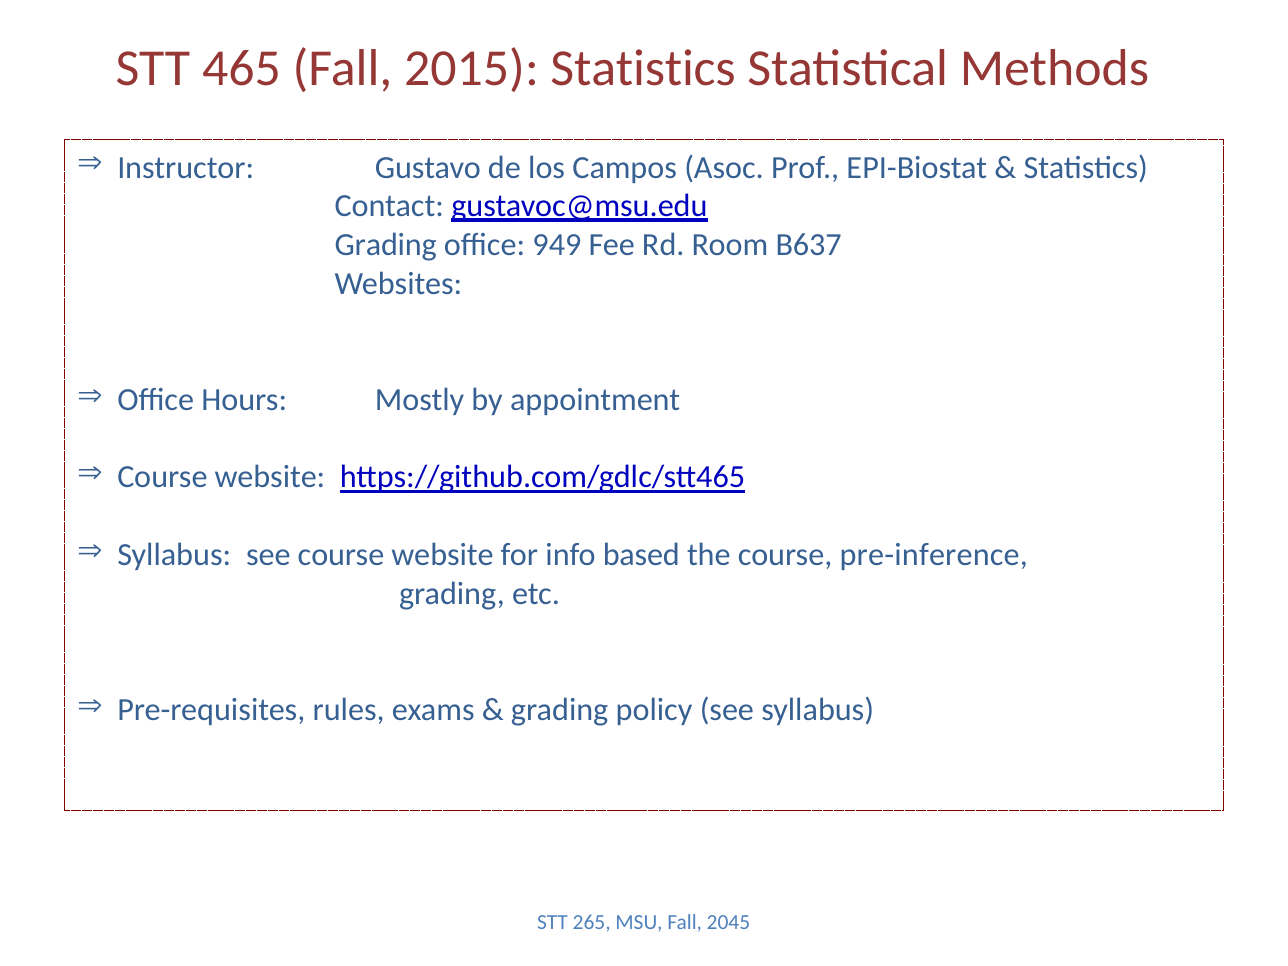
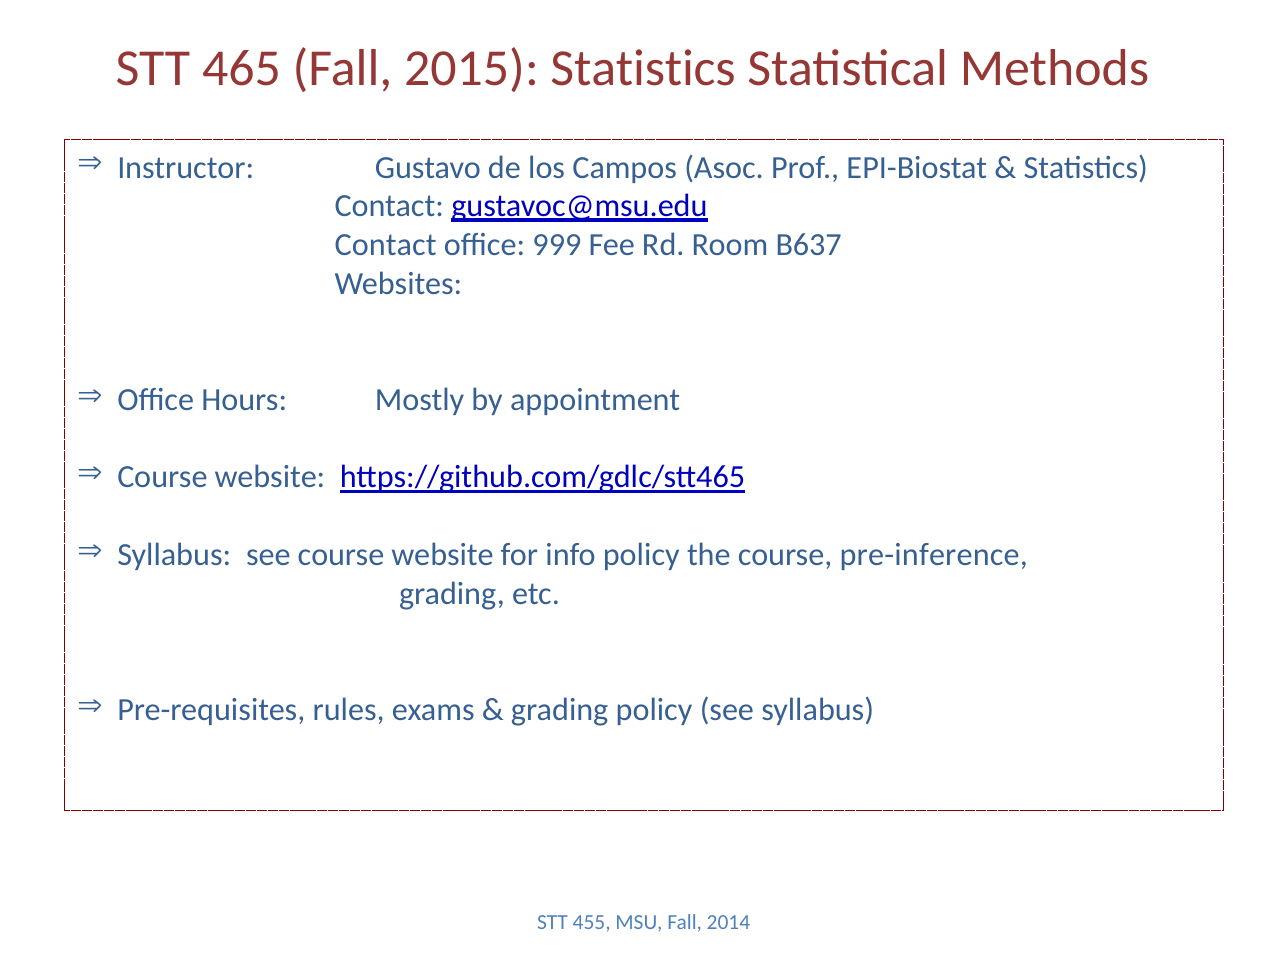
Grading at (386, 245): Grading -> Contact
949: 949 -> 999
info based: based -> policy
265: 265 -> 455
2045: 2045 -> 2014
